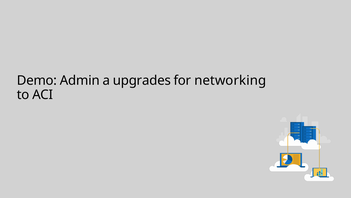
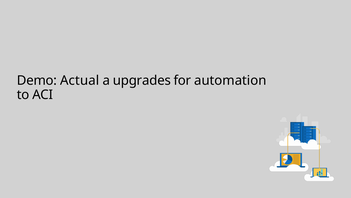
Admin: Admin -> Actual
networking: networking -> automation
